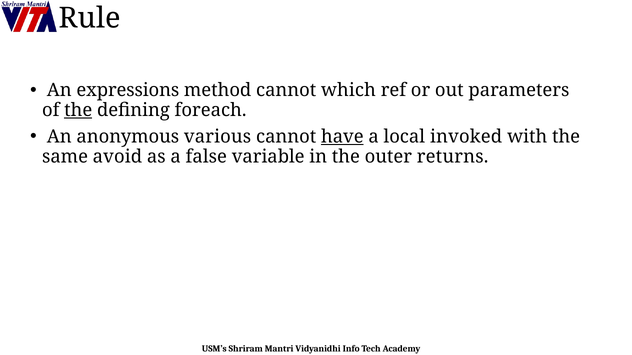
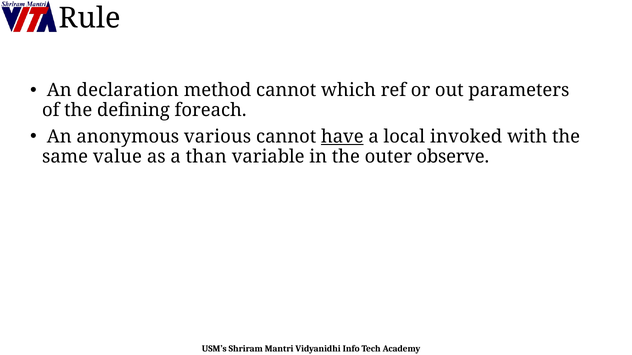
expressions: expressions -> declaration
the at (78, 110) underline: present -> none
avoid: avoid -> value
false: false -> than
returns: returns -> observe
